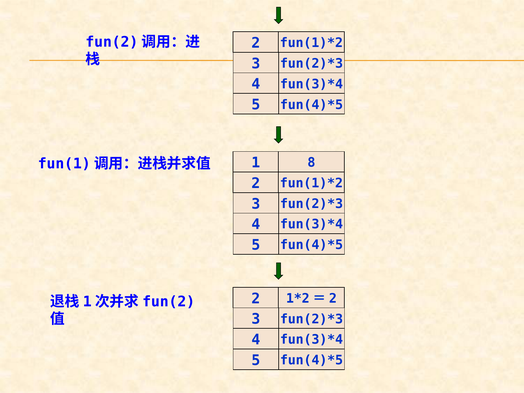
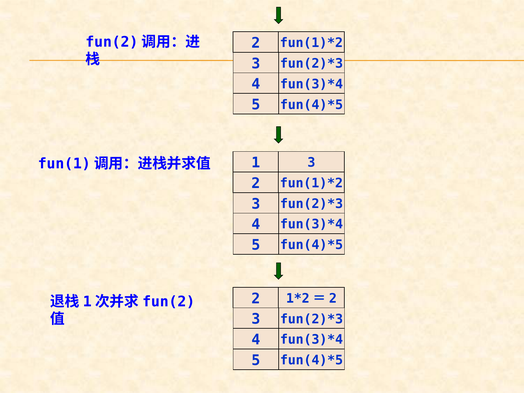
1 8: 8 -> 3
